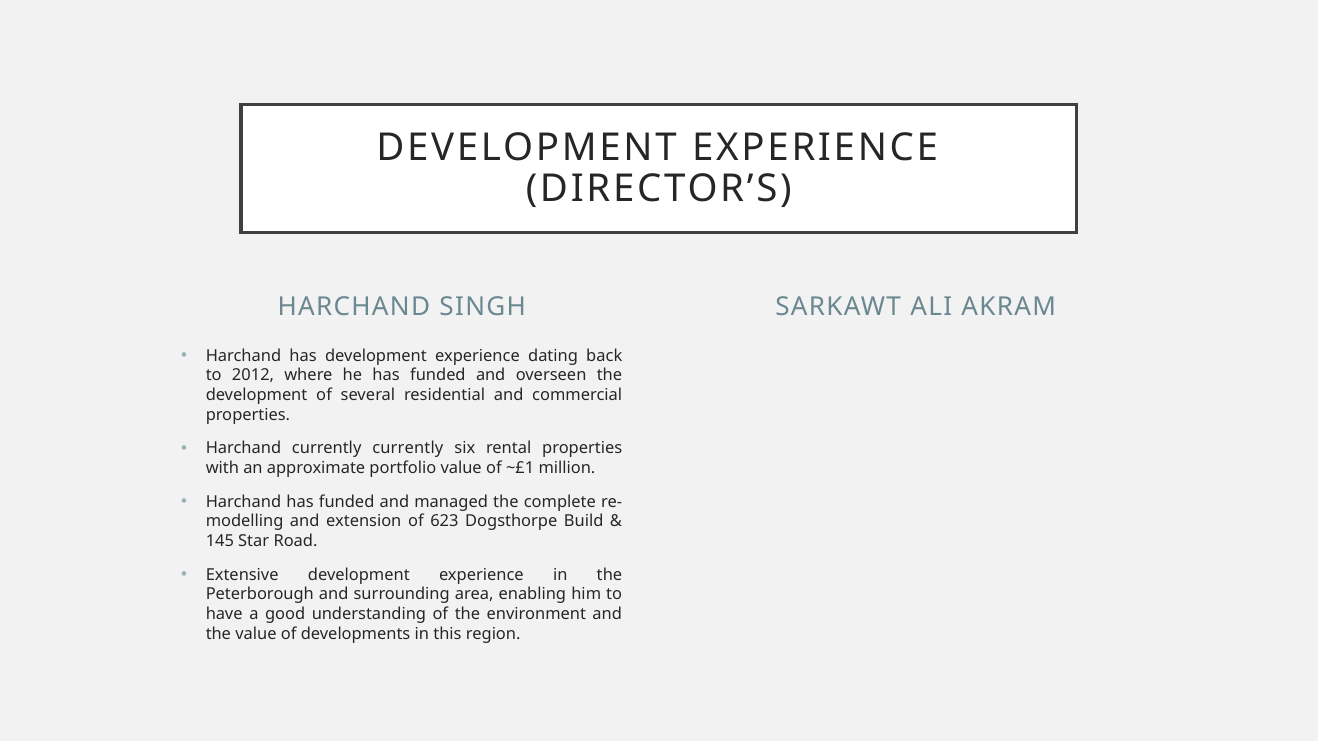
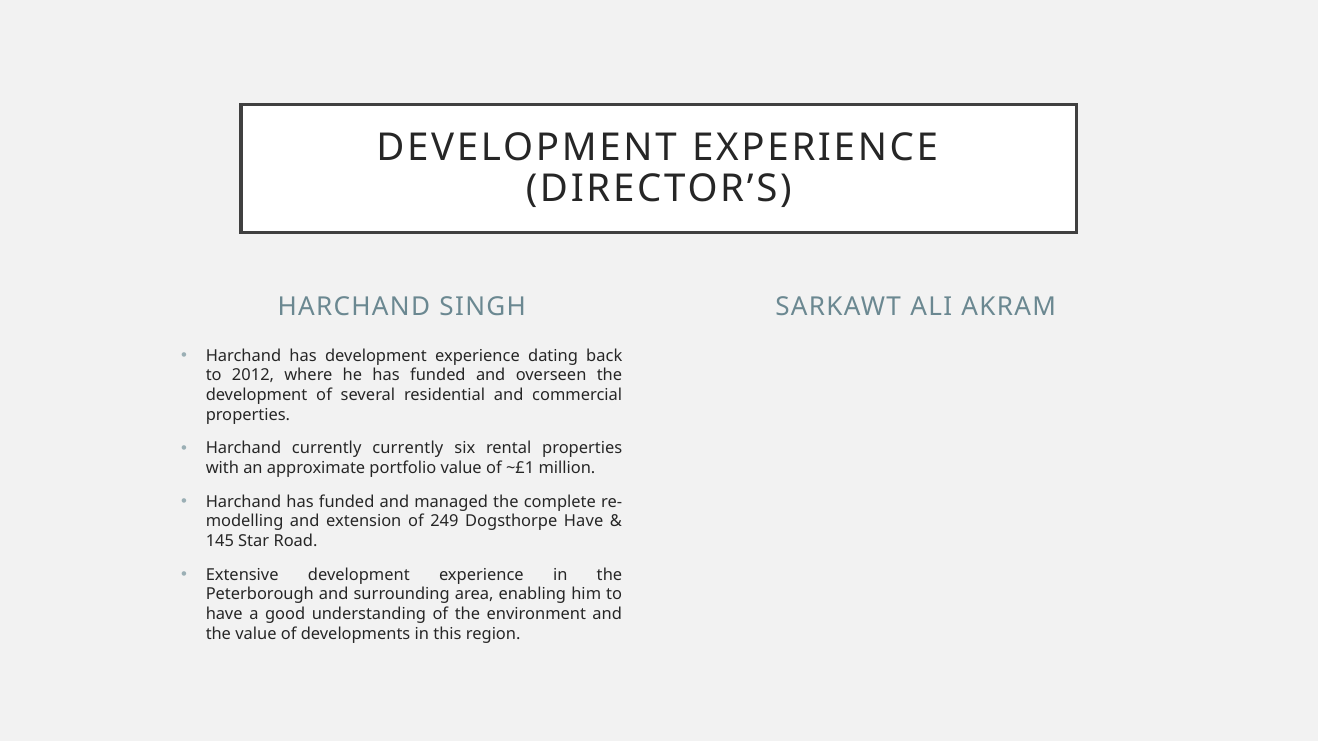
623: 623 -> 249
Dogsthorpe Build: Build -> Have
